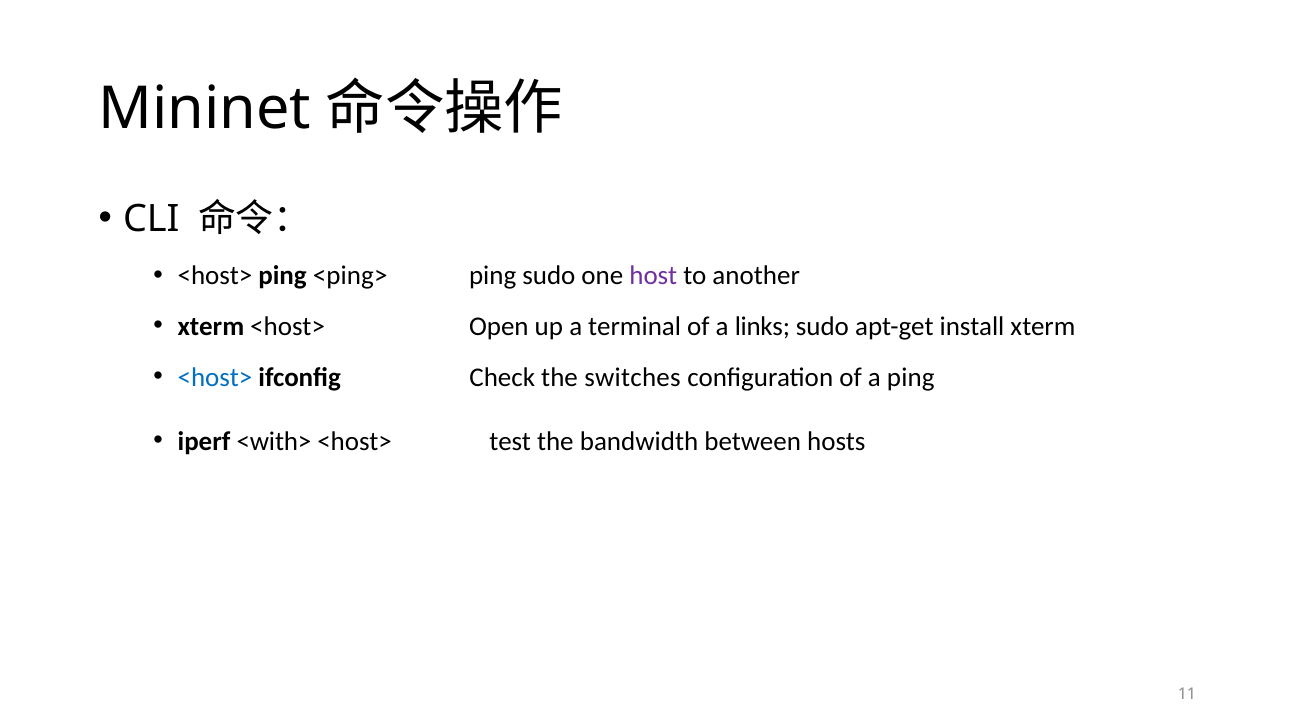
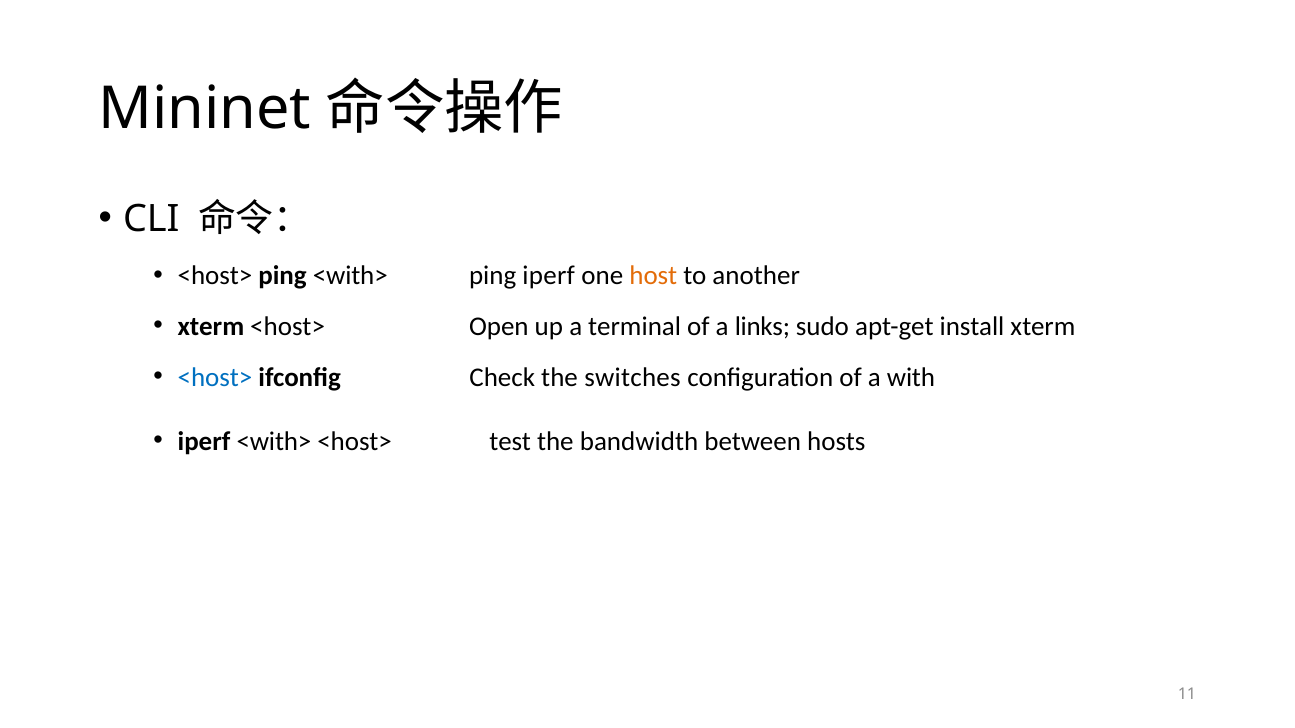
ping <ping>: <ping> -> <with>
ping sudo: sudo -> iperf
host colour: purple -> orange
a ping: ping -> with
